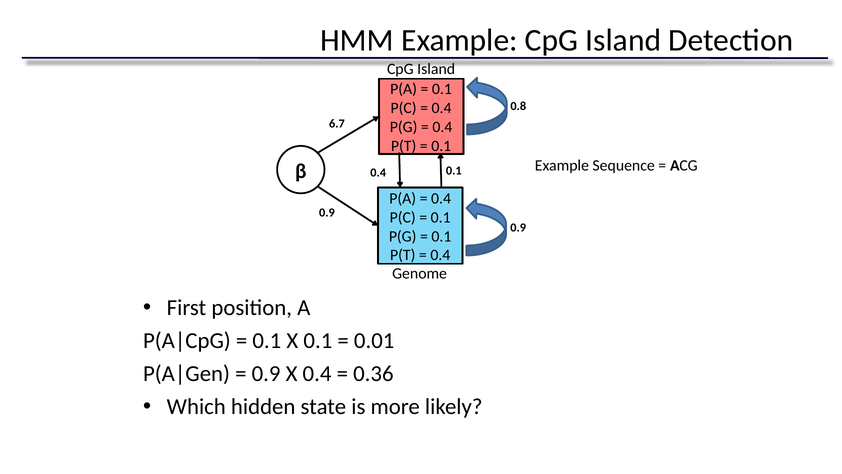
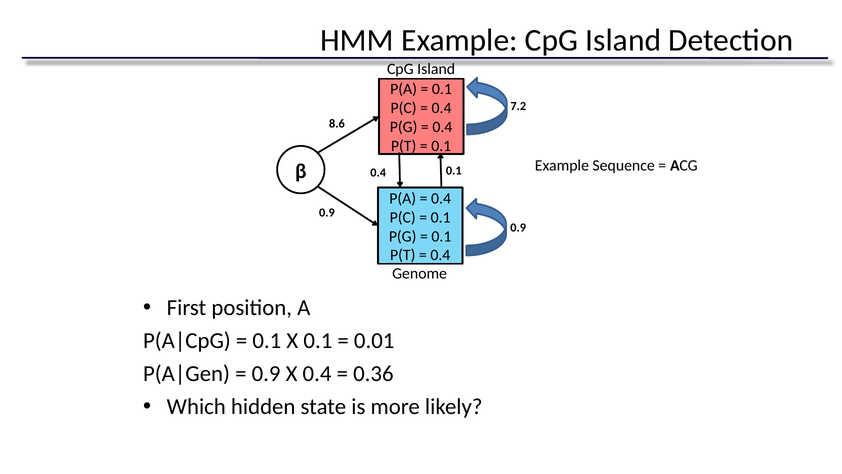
0.8: 0.8 -> 7.2
6.7: 6.7 -> 8.6
